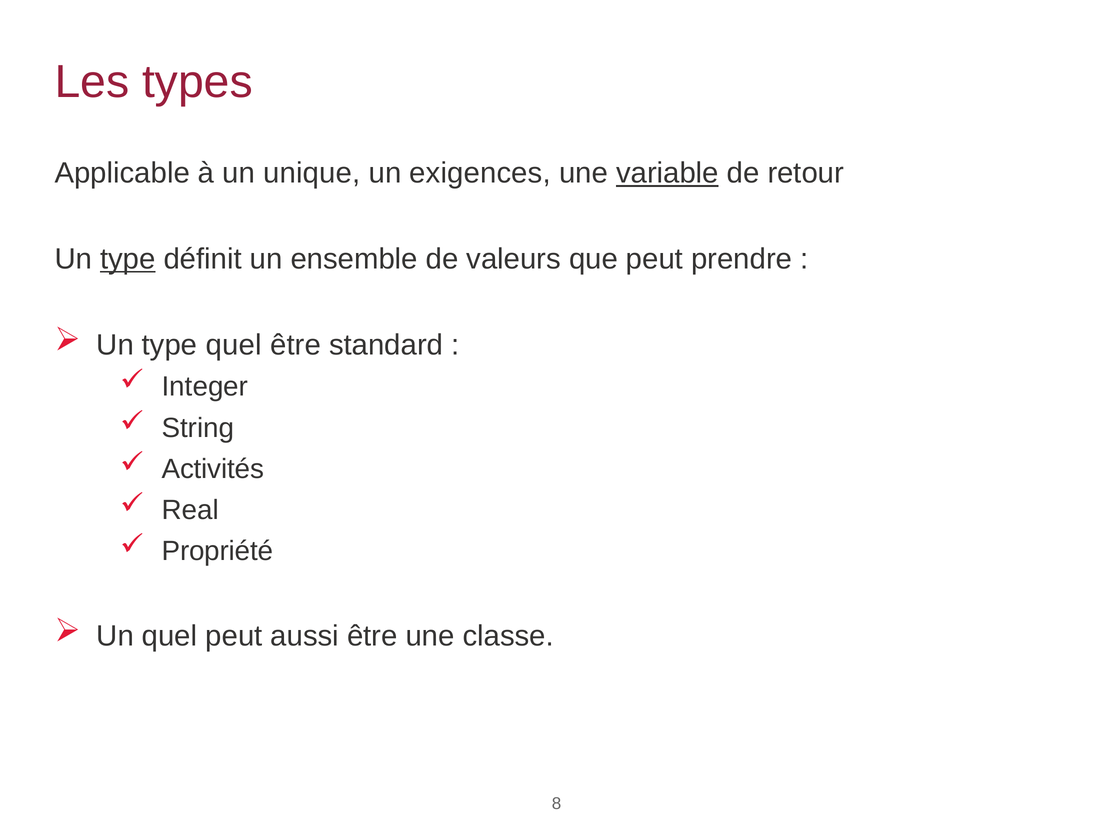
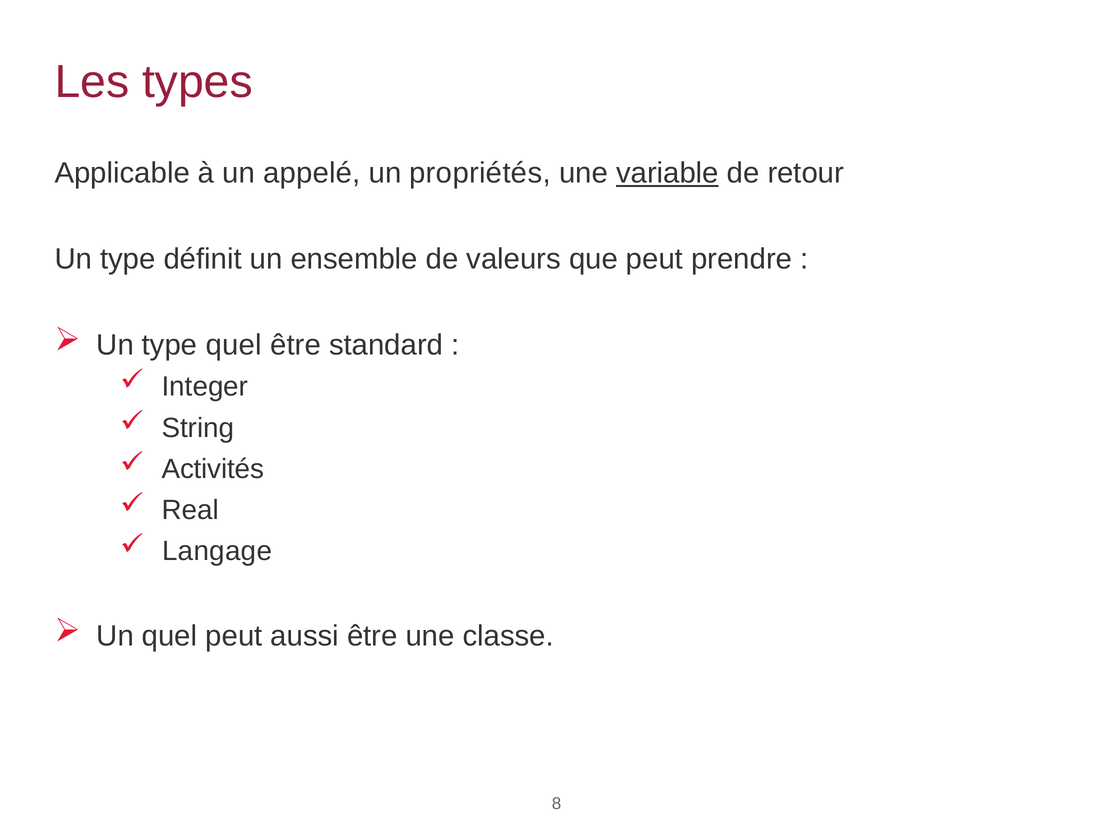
unique: unique -> appelé
exigences: exigences -> propriétés
type at (128, 259) underline: present -> none
Propriété: Propriété -> Langage
